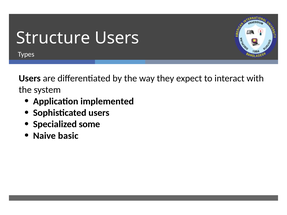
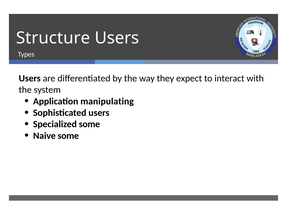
implemented: implemented -> manipulating
Naive basic: basic -> some
